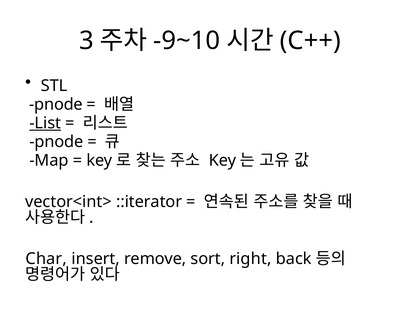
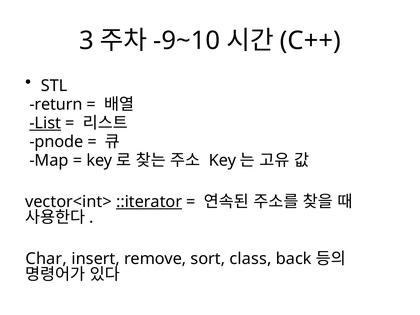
pnode at (56, 105): pnode -> return
::iterator underline: none -> present
right: right -> class
